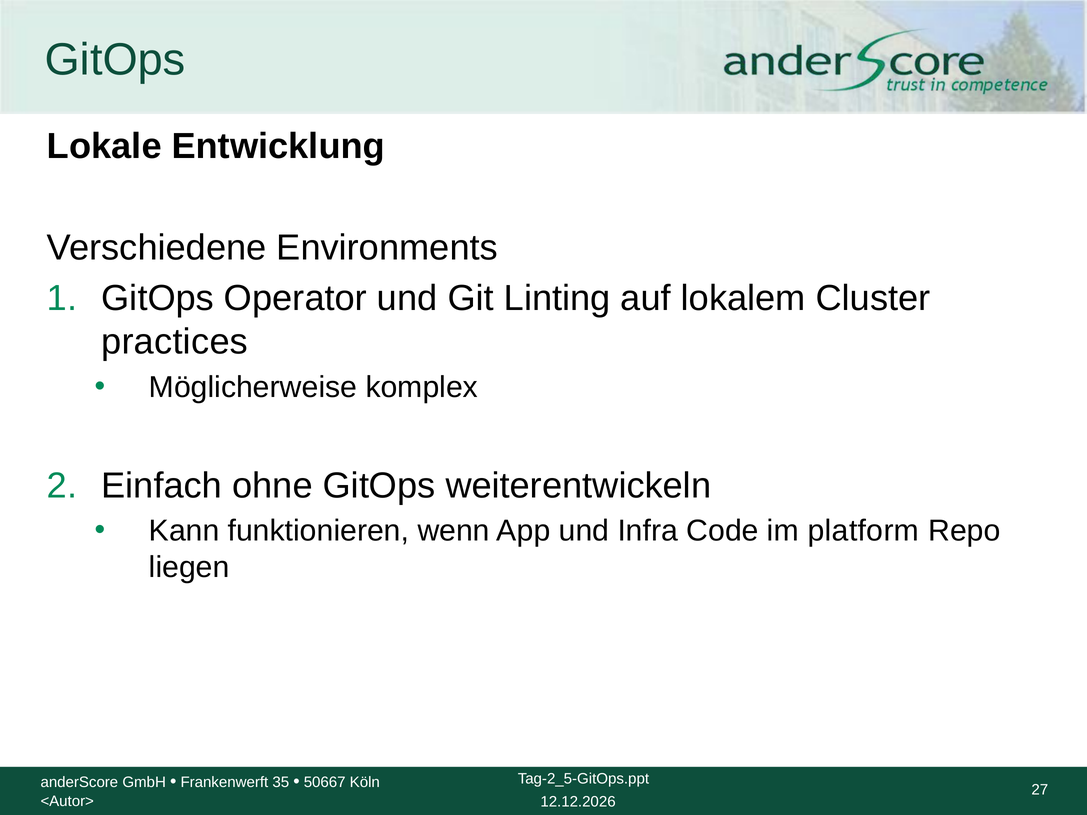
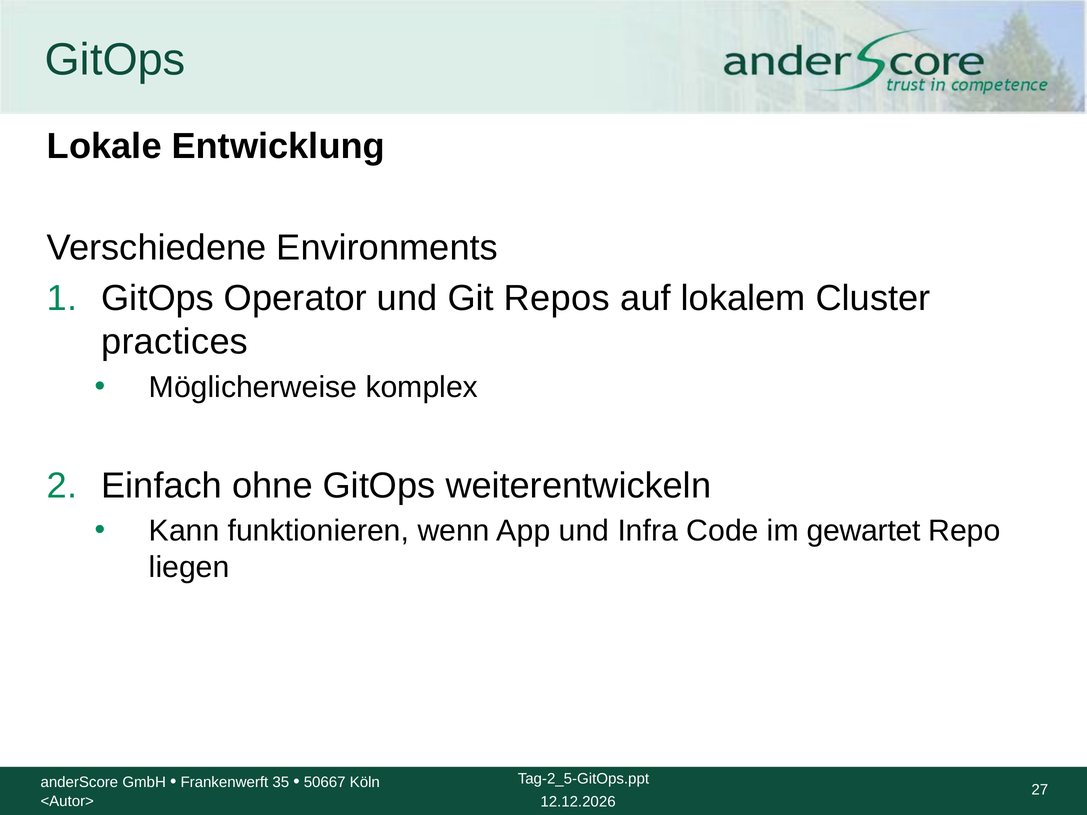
Linting: Linting -> Repos
platform: platform -> gewartet
